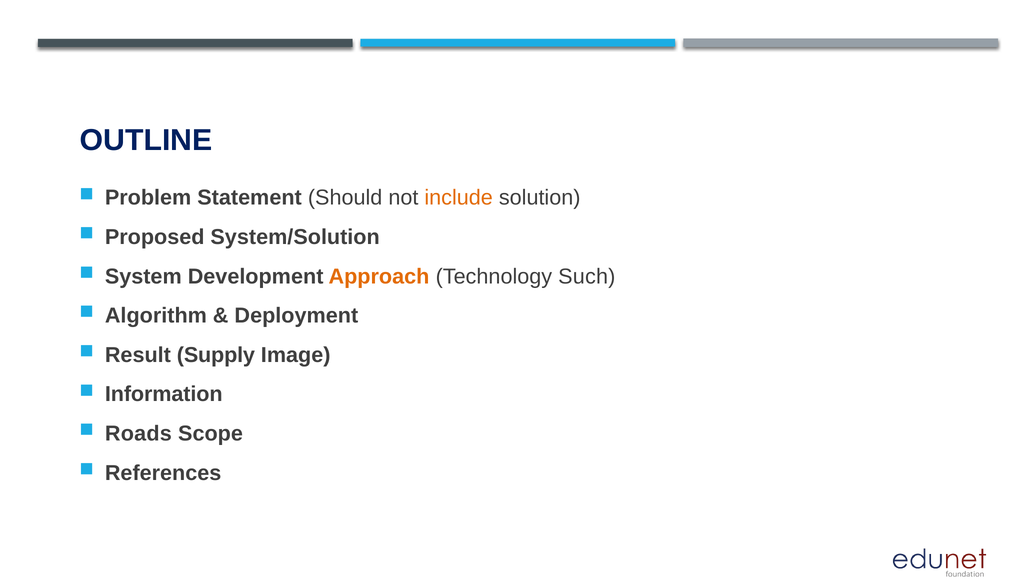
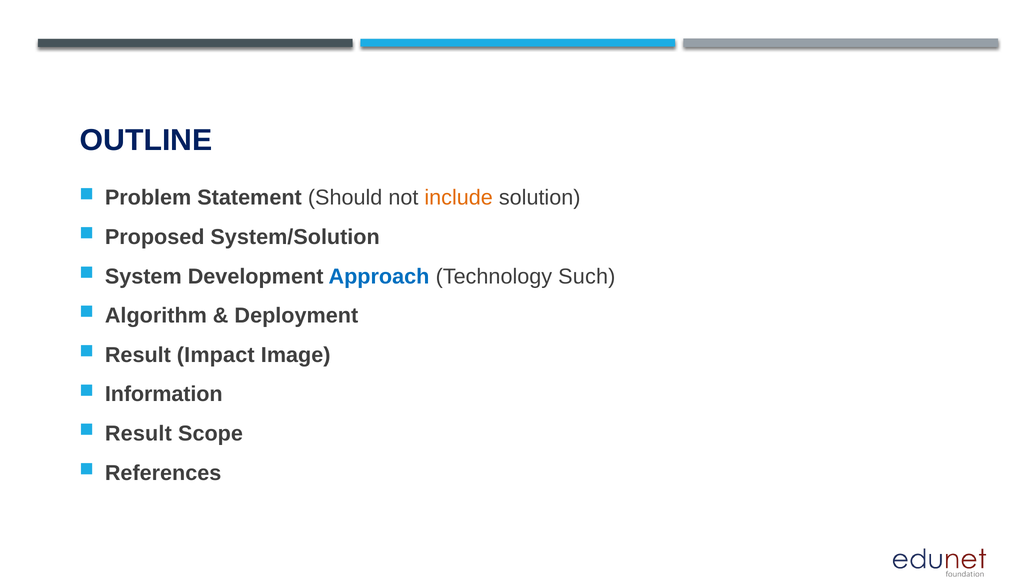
Approach colour: orange -> blue
Supply: Supply -> Impact
Roads at (138, 433): Roads -> Result
